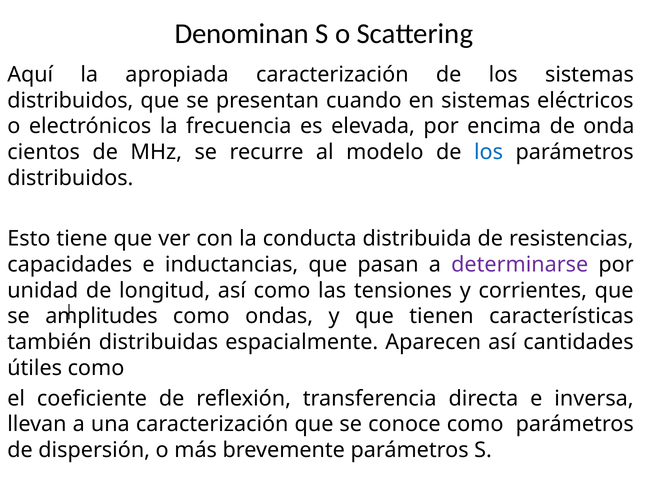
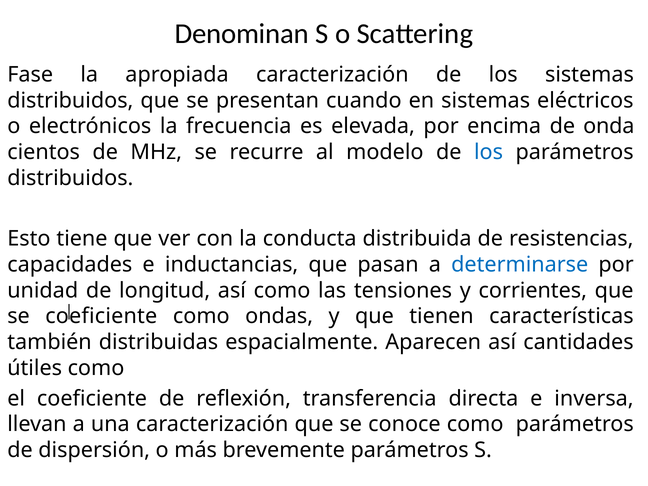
Aquí: Aquí -> Fase
determinarse colour: purple -> blue
se amplitudes: amplitudes -> coeficiente
